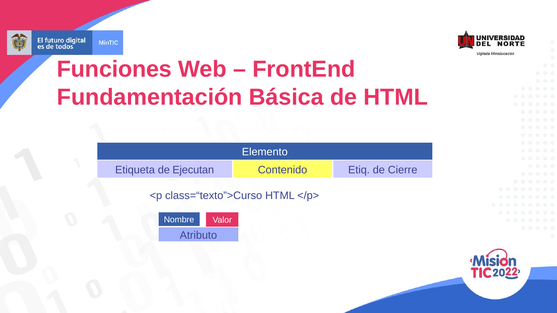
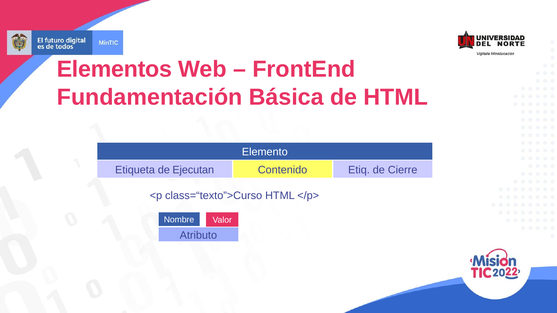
Funciones: Funciones -> Elementos
